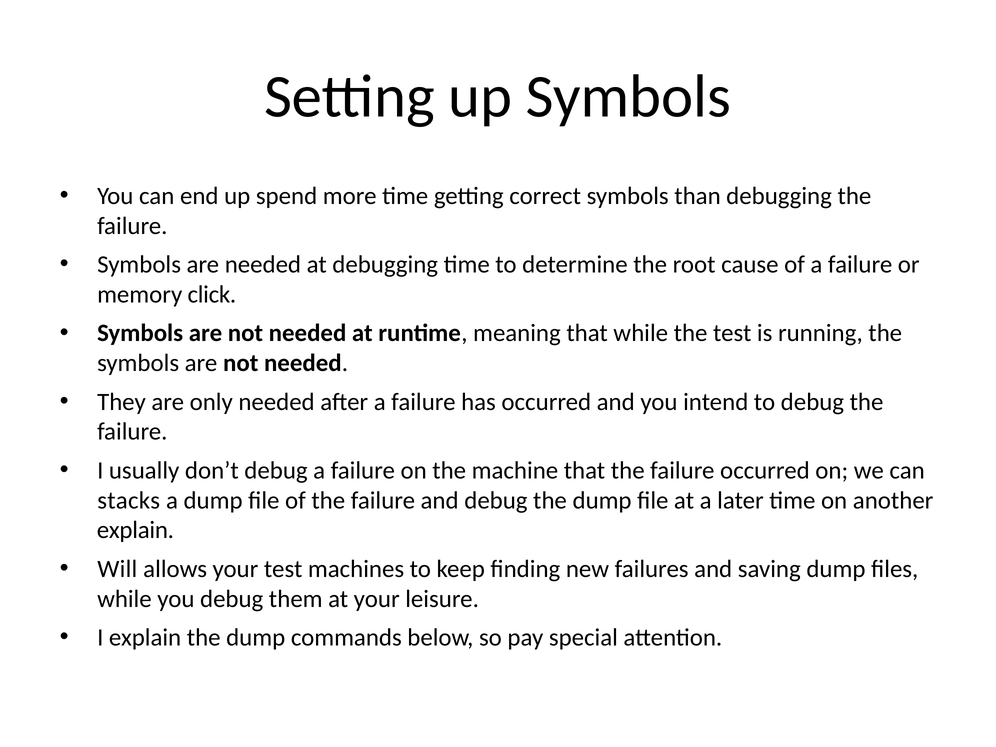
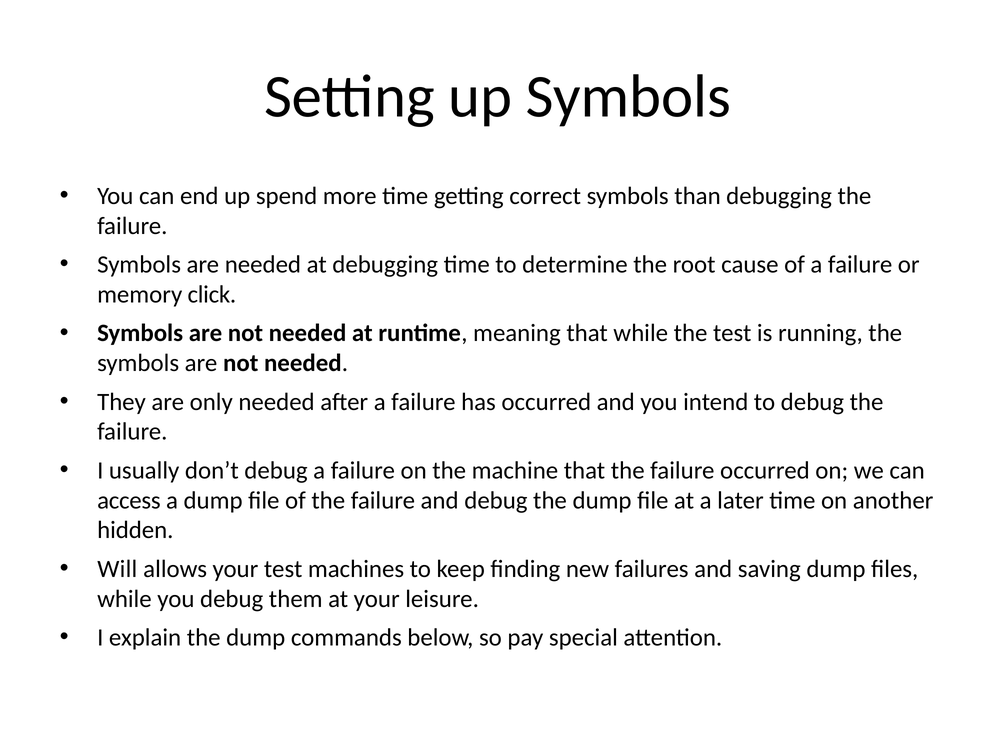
stacks: stacks -> access
explain at (135, 530): explain -> hidden
